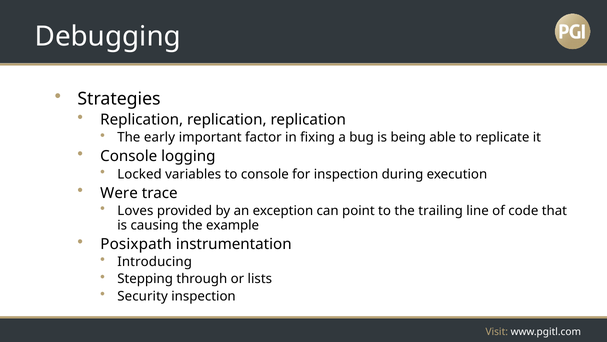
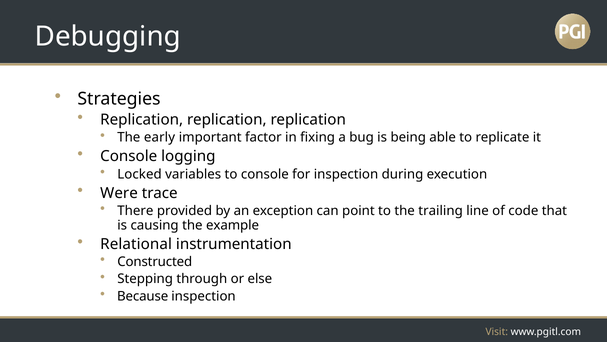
Loves: Loves -> There
Posixpath: Posixpath -> Relational
Introducing: Introducing -> Constructed
lists: lists -> else
Security: Security -> Because
